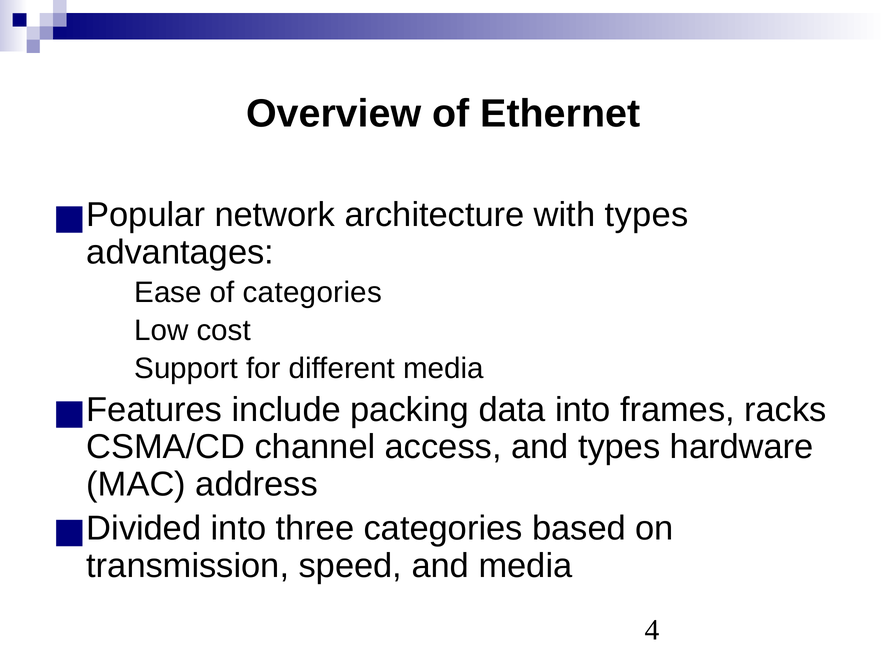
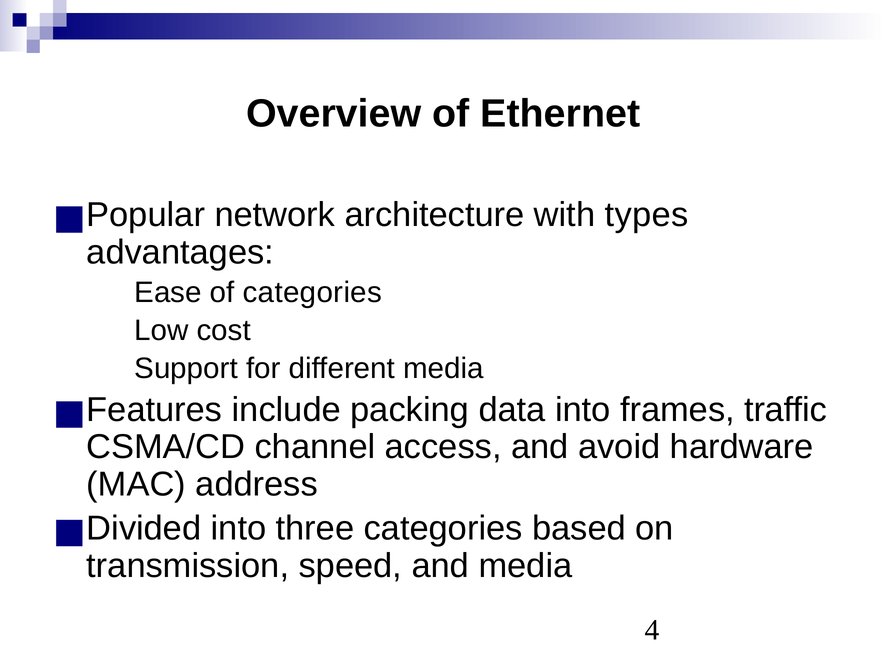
racks: racks -> traffic
and types: types -> avoid
